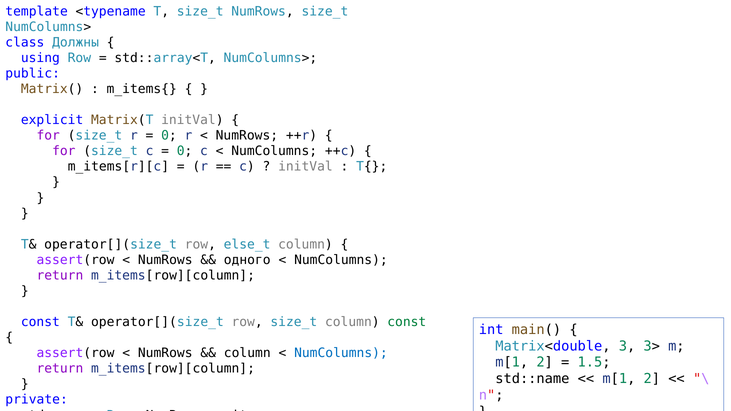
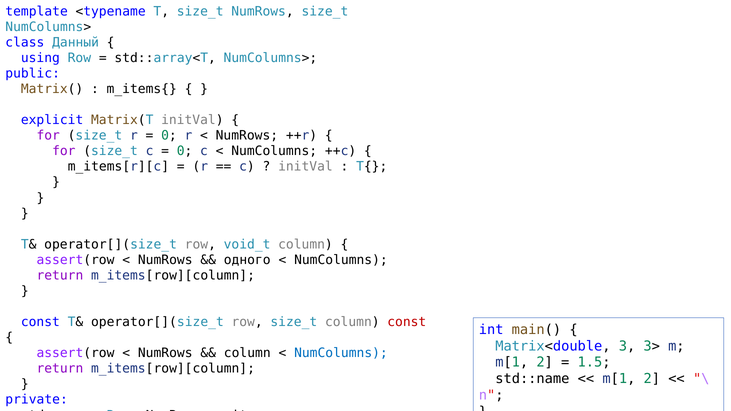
Должны: Должны -> Данный
else_t: else_t -> void_t
const at (407, 322) colour: green -> red
